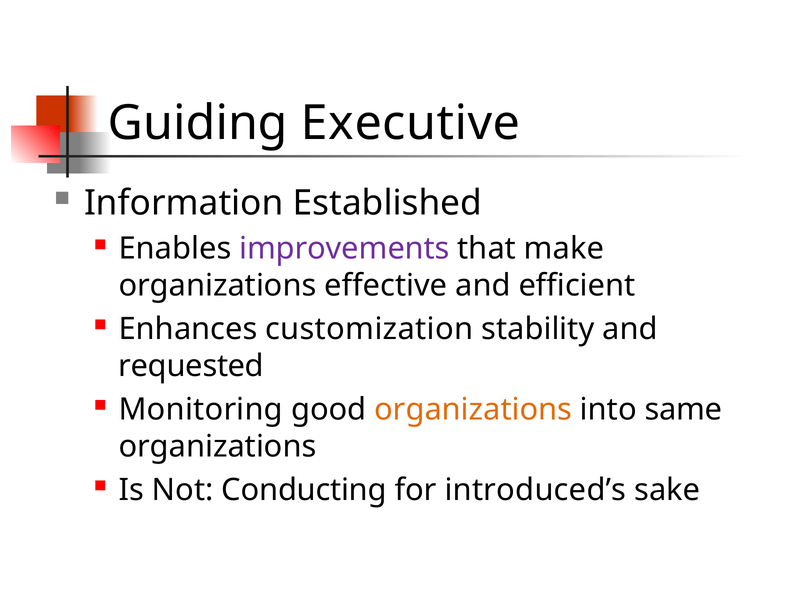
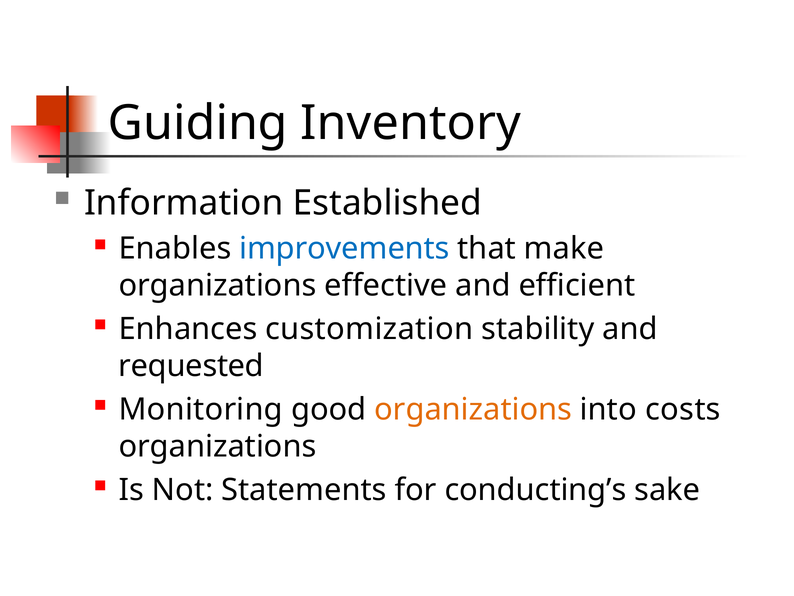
Executive: Executive -> Inventory
improvements colour: purple -> blue
same: same -> costs
Conducting: Conducting -> Statements
introduced’s: introduced’s -> conducting’s
